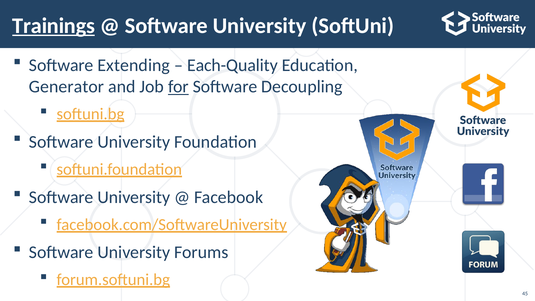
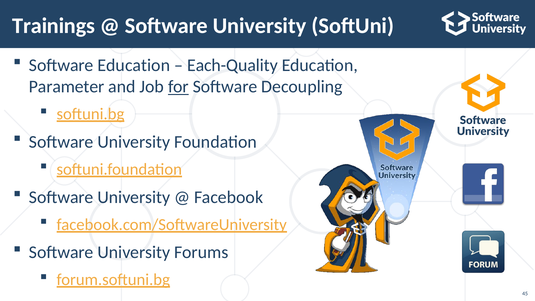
Trainings underline: present -> none
Software Extending: Extending -> Education
Generator: Generator -> Parameter
